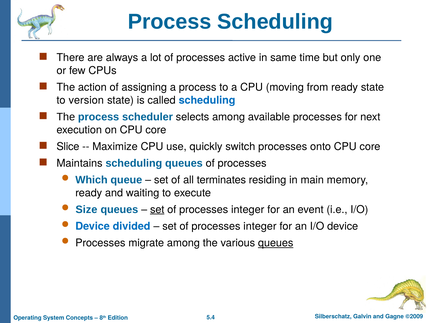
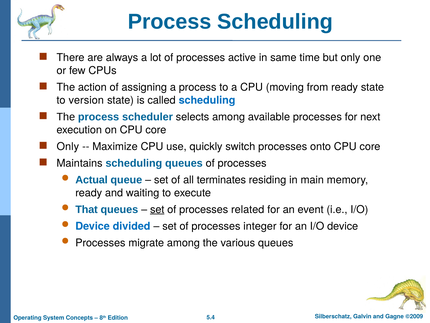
Slice at (68, 146): Slice -> Only
Which: Which -> Actual
Size: Size -> That
integer at (248, 209): integer -> related
queues at (276, 243) underline: present -> none
